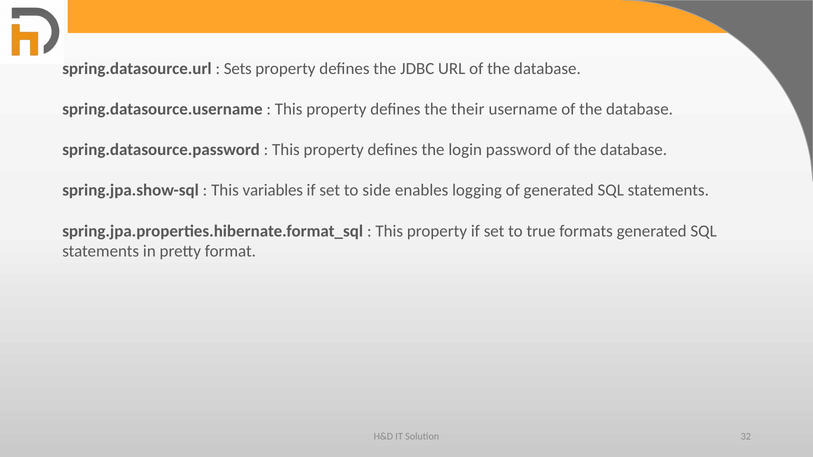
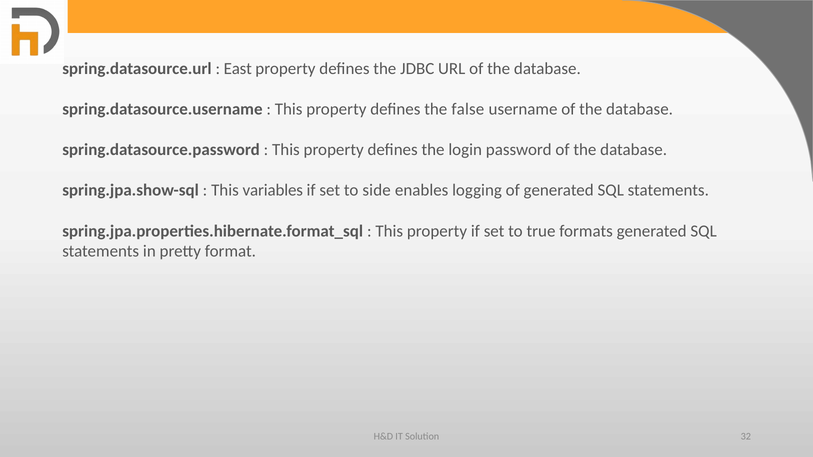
Sets: Sets -> East
their: their -> false
